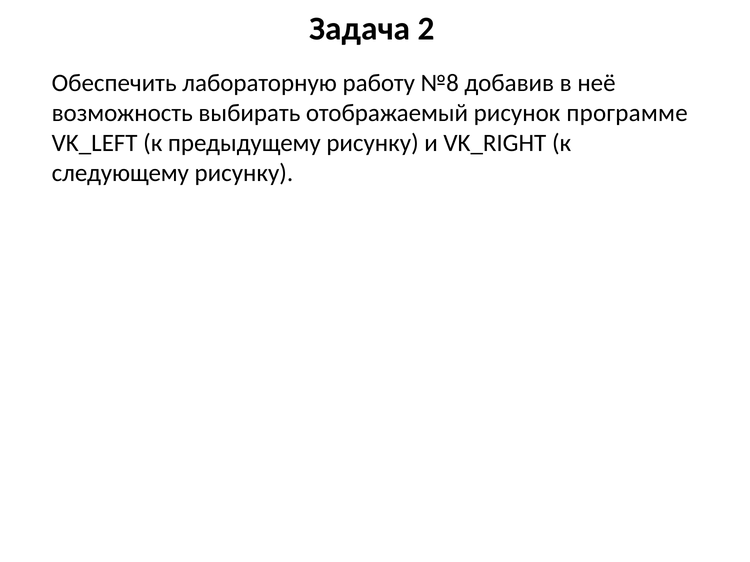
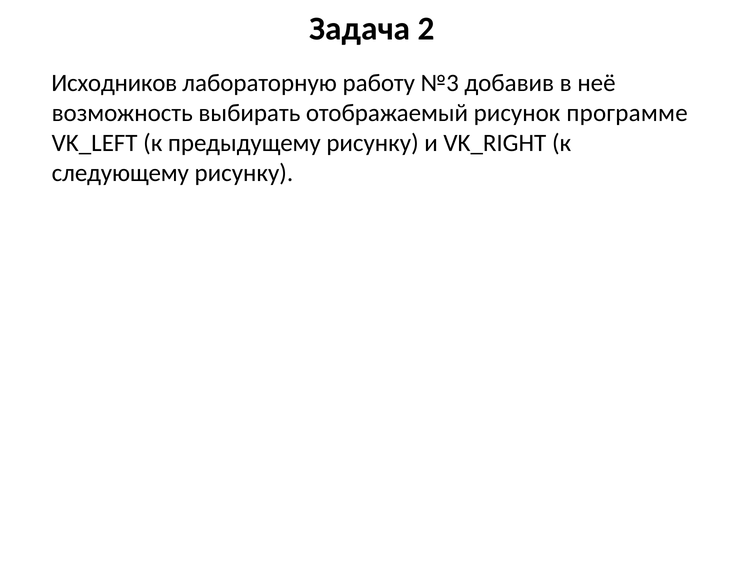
Обеспечить: Обеспечить -> Исходников
№8: №8 -> №3
